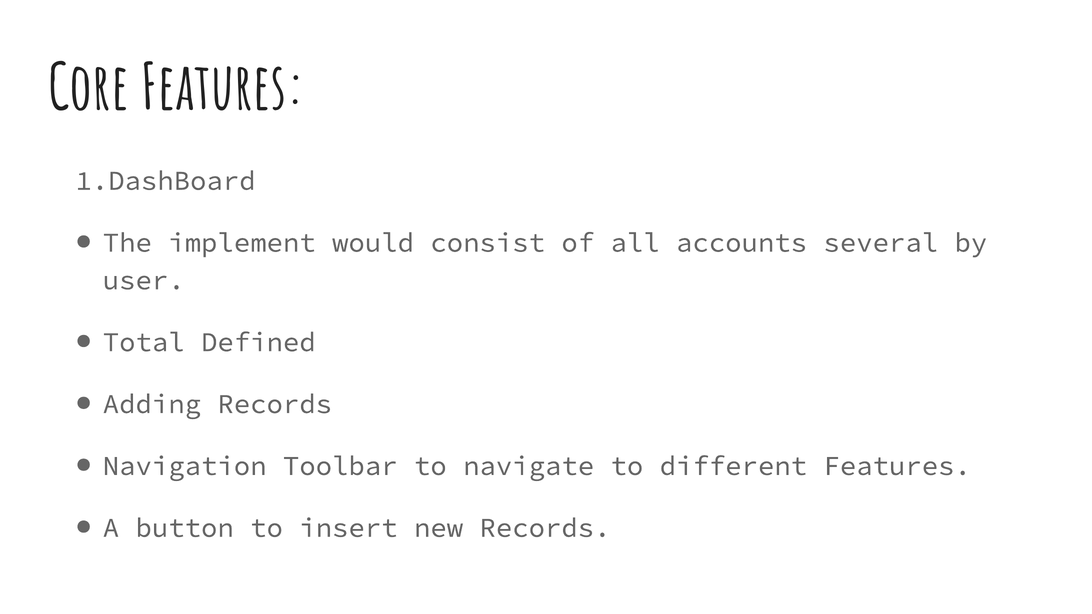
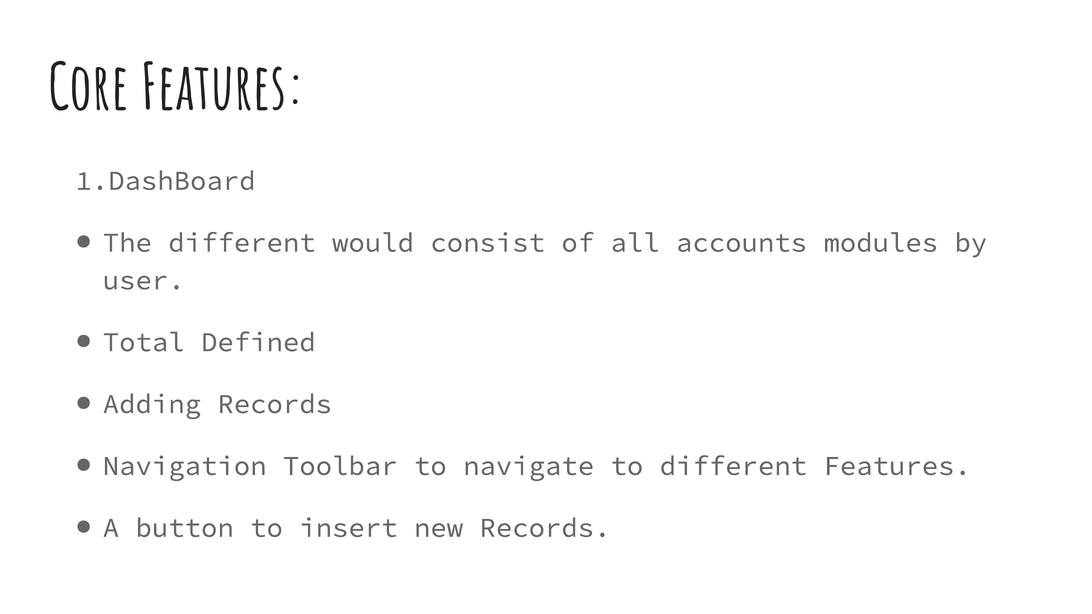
The implement: implement -> different
several: several -> modules
